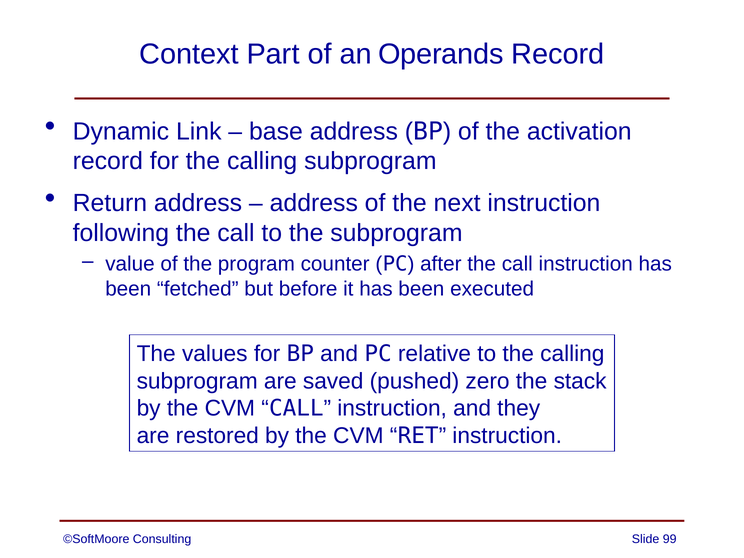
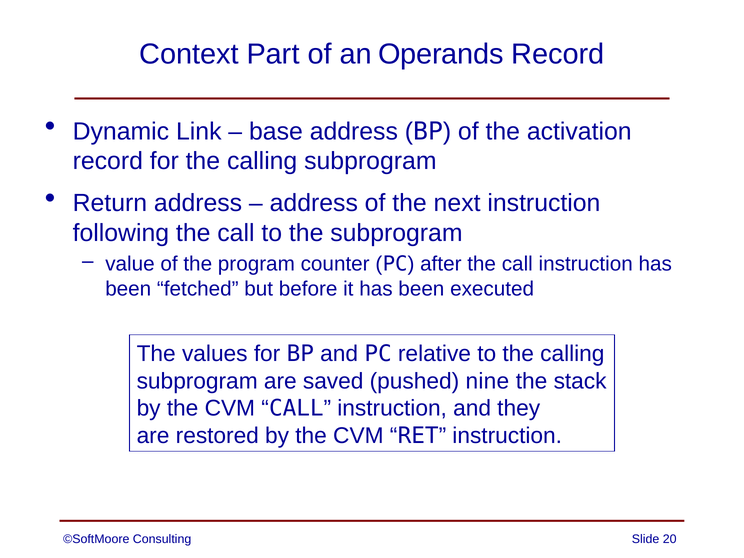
zero: zero -> nine
99: 99 -> 20
